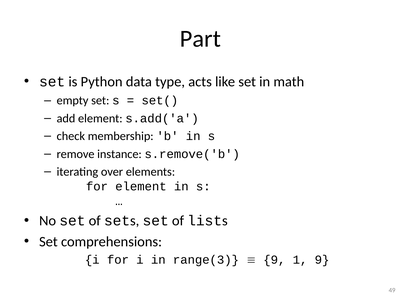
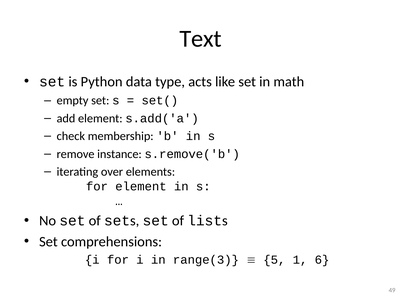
Part: Part -> Text
9 at (274, 260): 9 -> 5
1 9: 9 -> 6
